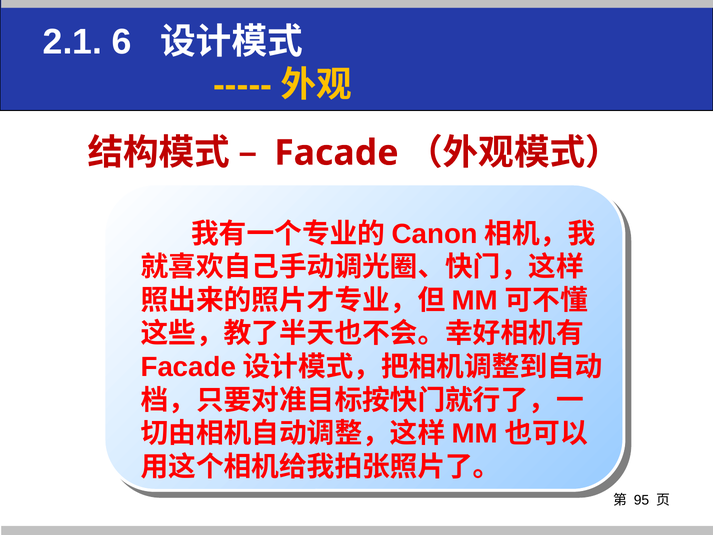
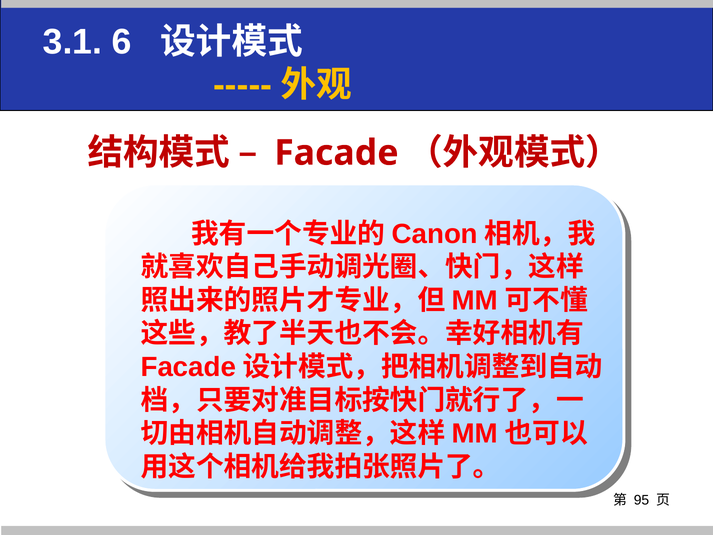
2.1: 2.1 -> 3.1
